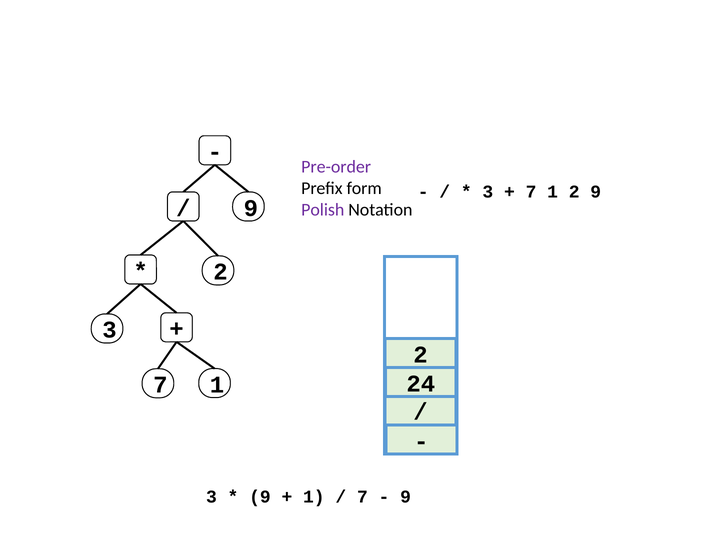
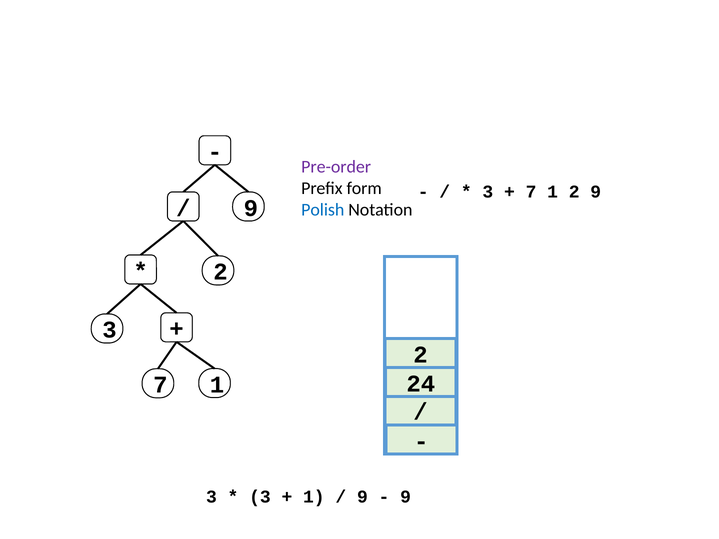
Polish colour: purple -> blue
9 at (260, 497): 9 -> 3
7 at (362, 497): 7 -> 9
